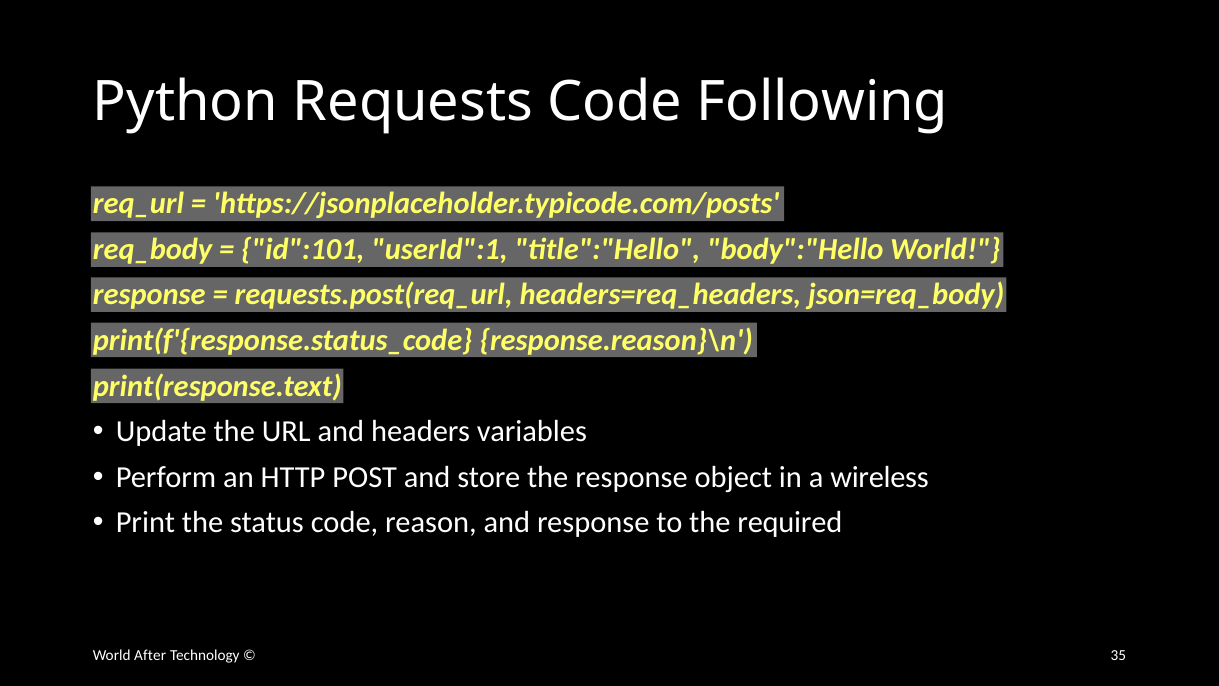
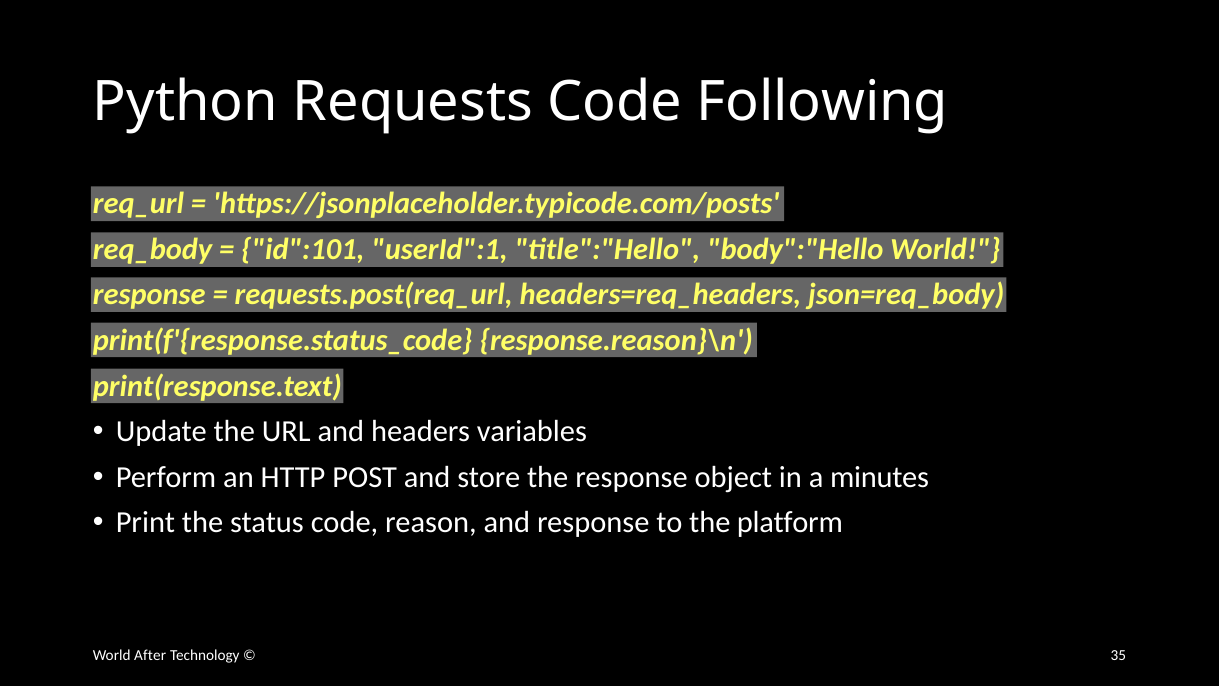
wireless: wireless -> minutes
required: required -> platform
